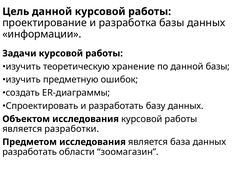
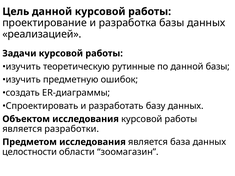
информации: информации -> реализацией
хранение: хранение -> рутинные
разработать at (30, 152): разработать -> целостности
